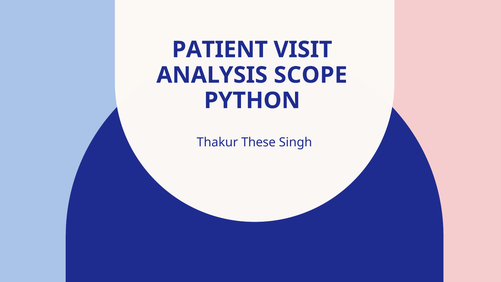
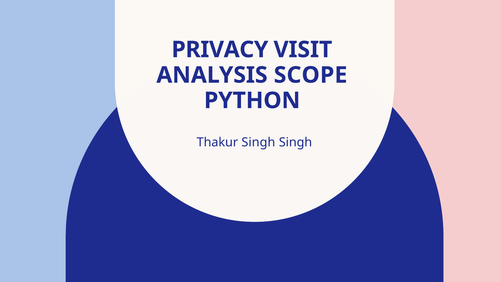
PATIENT: PATIENT -> PRIVACY
Thakur These: These -> Singh
